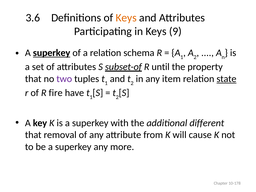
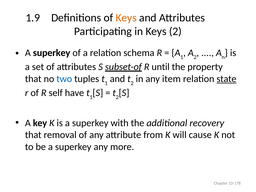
3.6: 3.6 -> 1.9
Keys 9: 9 -> 2
superkey at (52, 53) underline: present -> none
two colour: purple -> blue
fire: fire -> self
different: different -> recovery
